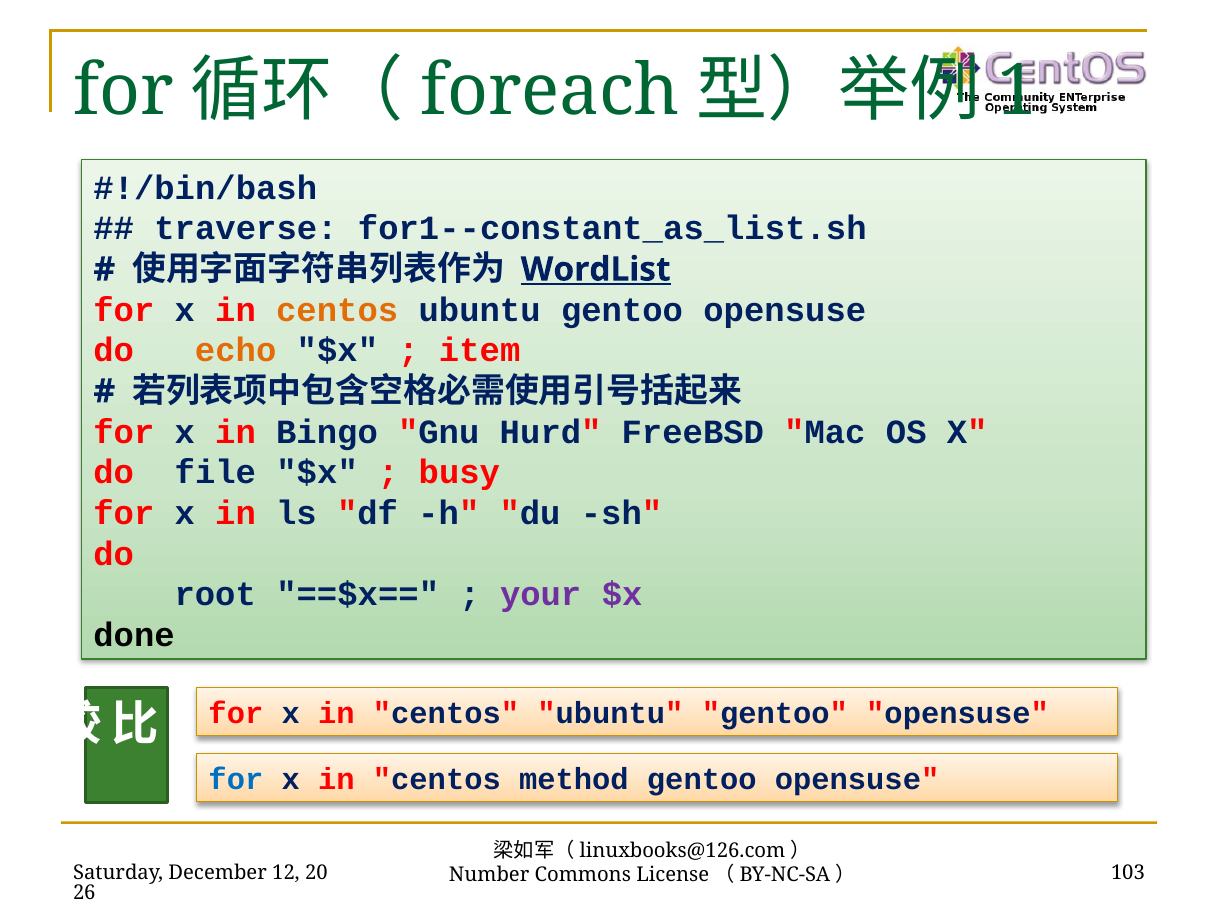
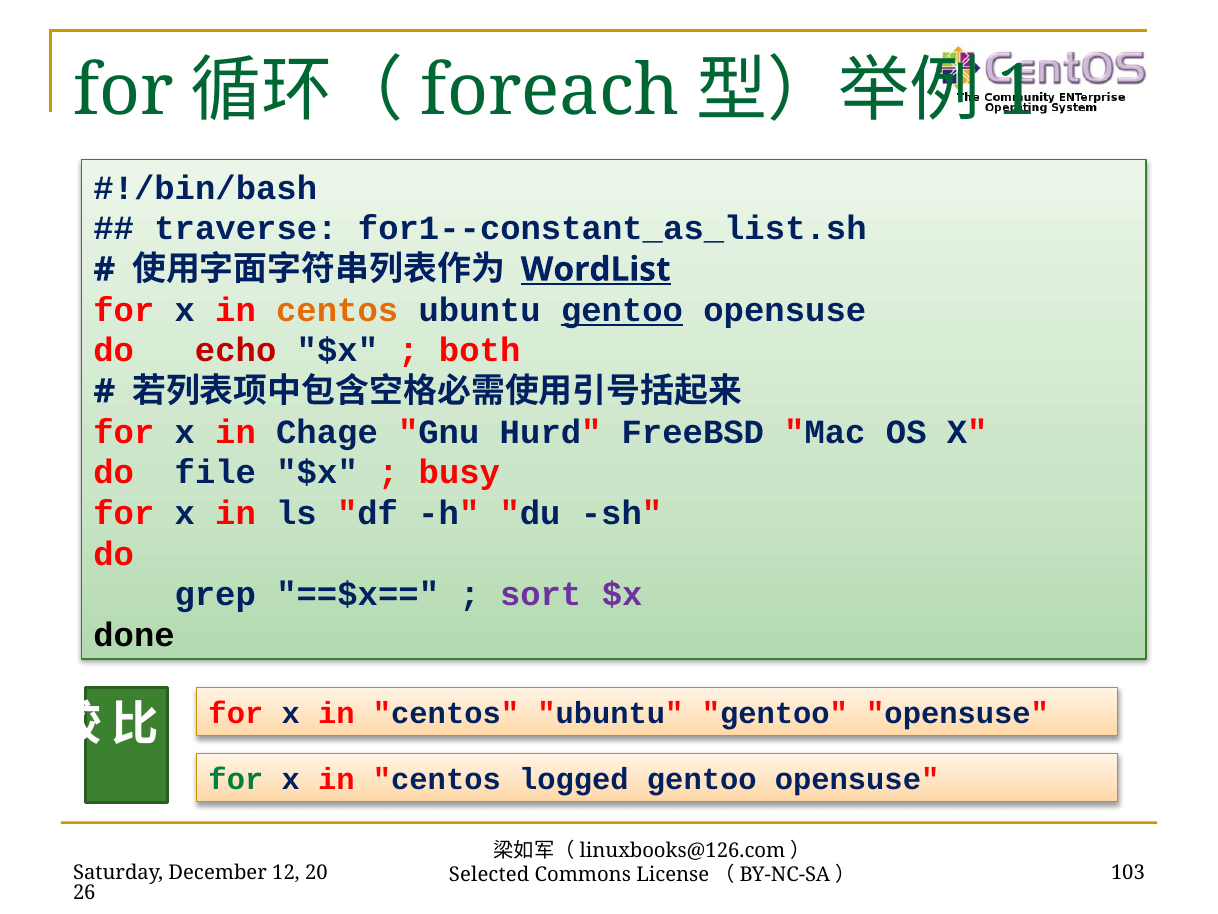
gentoo at (622, 310) underline: none -> present
echo colour: orange -> red
item: item -> both
Bingo: Bingo -> Chage
root: root -> grep
your: your -> sort
for at (236, 779) colour: blue -> green
method: method -> logged
Number: Number -> Selected
